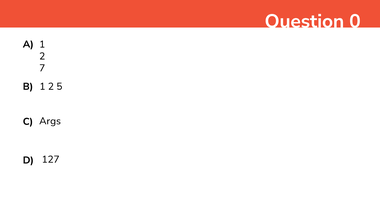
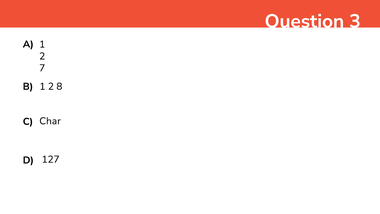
0: 0 -> 3
5: 5 -> 8
Args: Args -> Char
